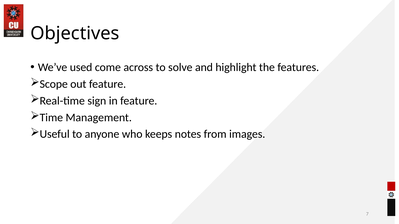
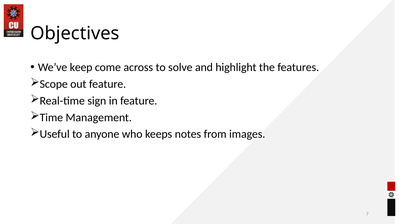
used: used -> keep
